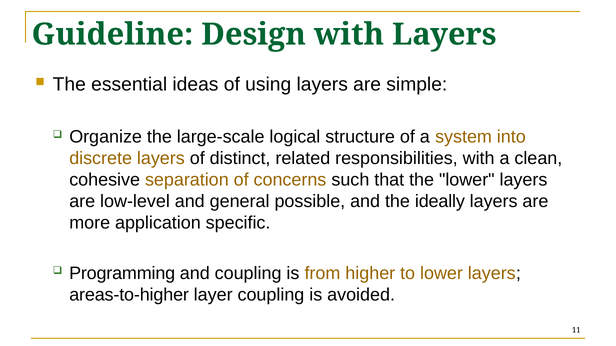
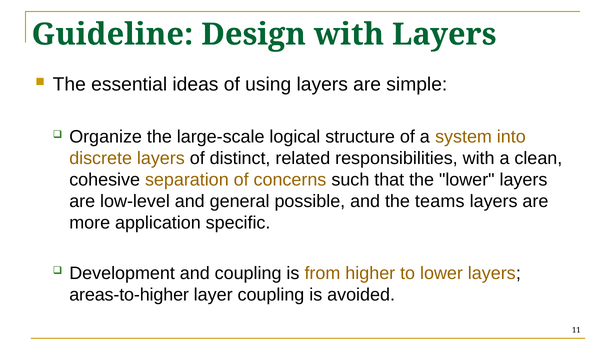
ideally: ideally -> teams
Programming: Programming -> Development
